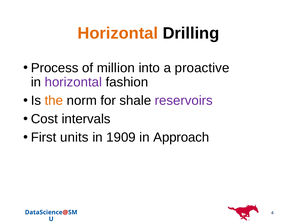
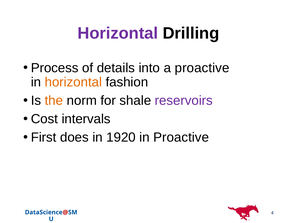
Horizontal at (118, 33) colour: orange -> purple
million: million -> details
horizontal at (73, 82) colour: purple -> orange
units: units -> does
1909: 1909 -> 1920
in Approach: Approach -> Proactive
